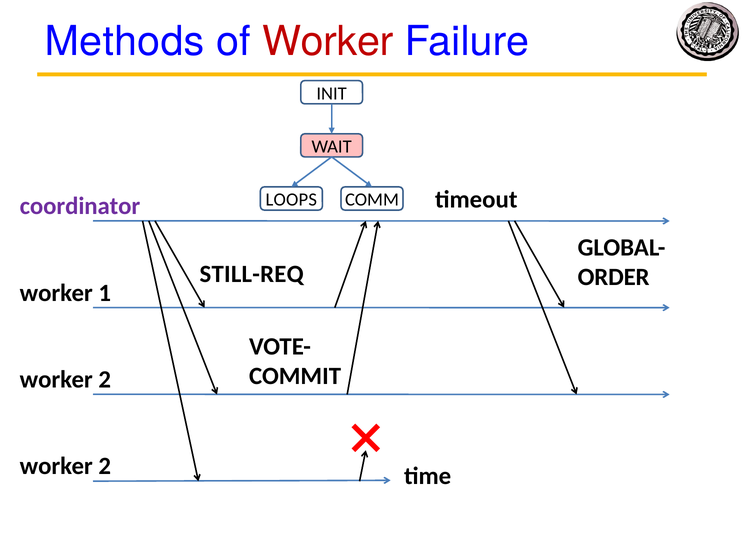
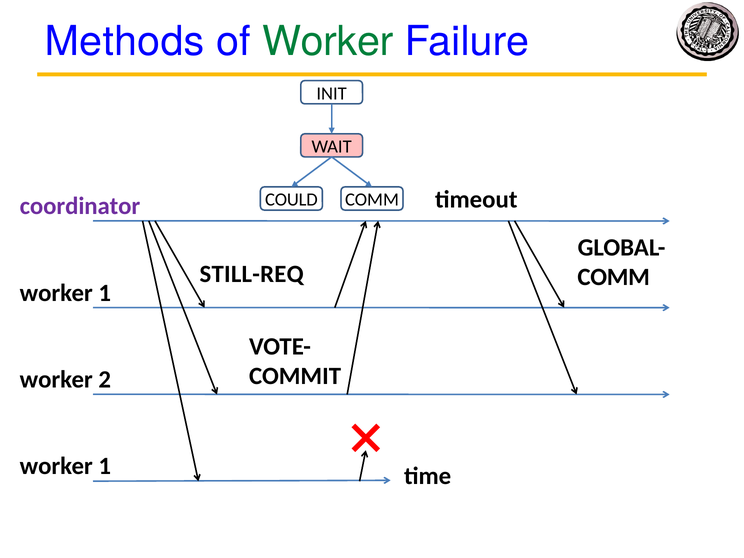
Worker at (328, 42) colour: red -> green
LOOPS: LOOPS -> COULD
ORDER at (614, 277): ORDER -> COMM
2 at (105, 466): 2 -> 1
